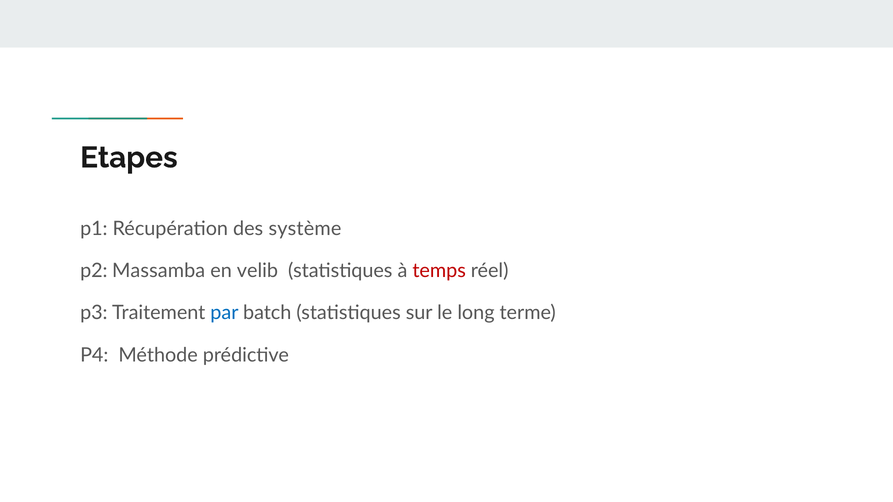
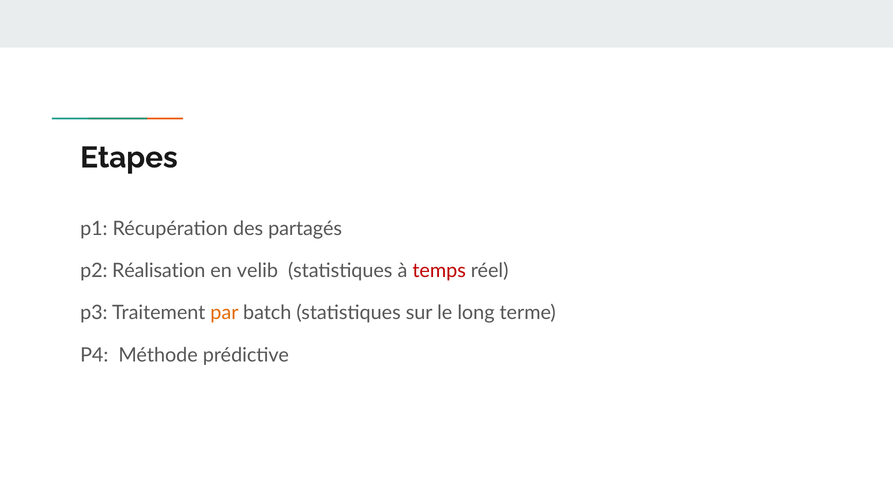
système: système -> partagés
Massamba: Massamba -> Réalisation
par colour: blue -> orange
